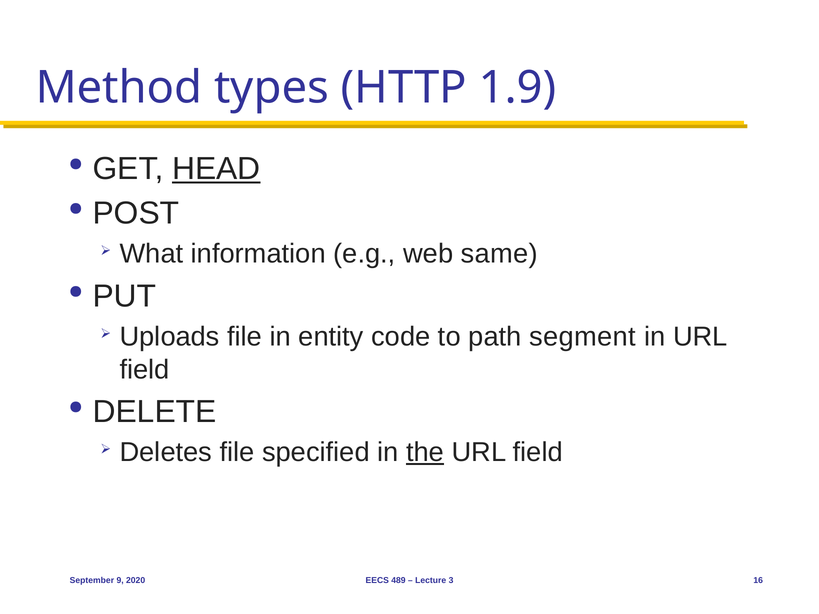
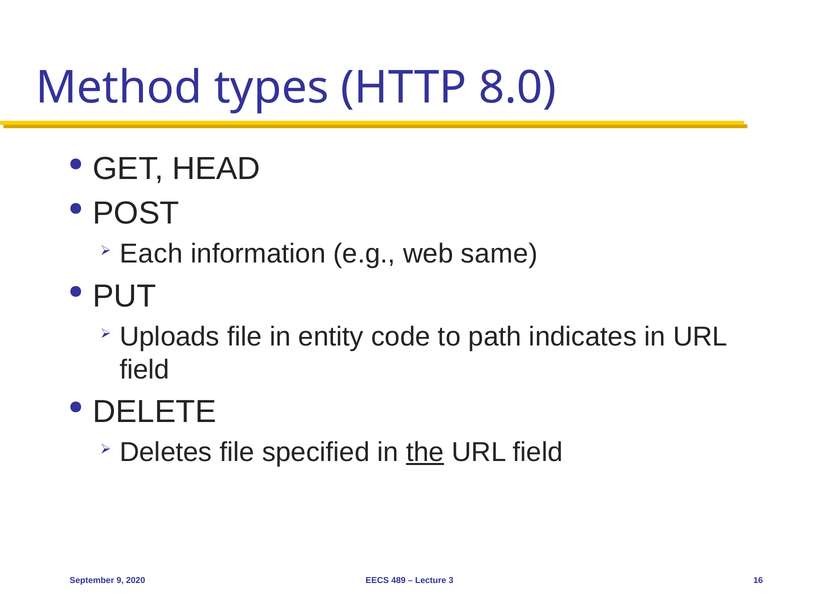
1.9: 1.9 -> 8.0
HEAD underline: present -> none
What: What -> Each
segment: segment -> indicates
